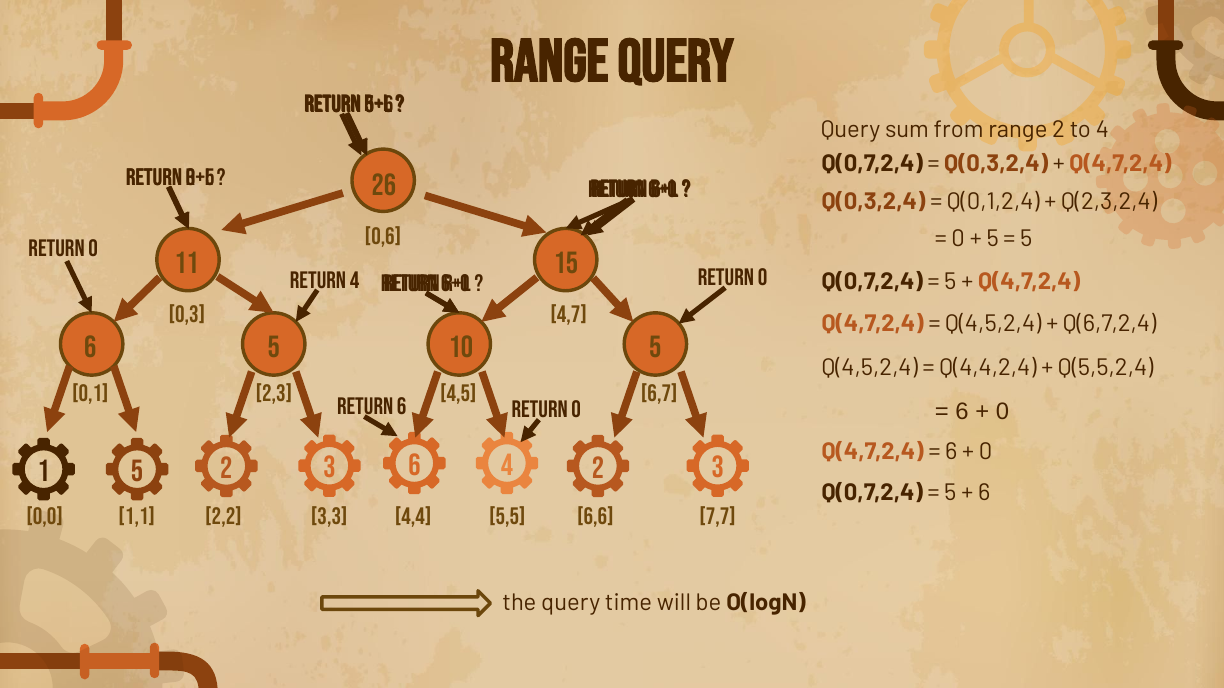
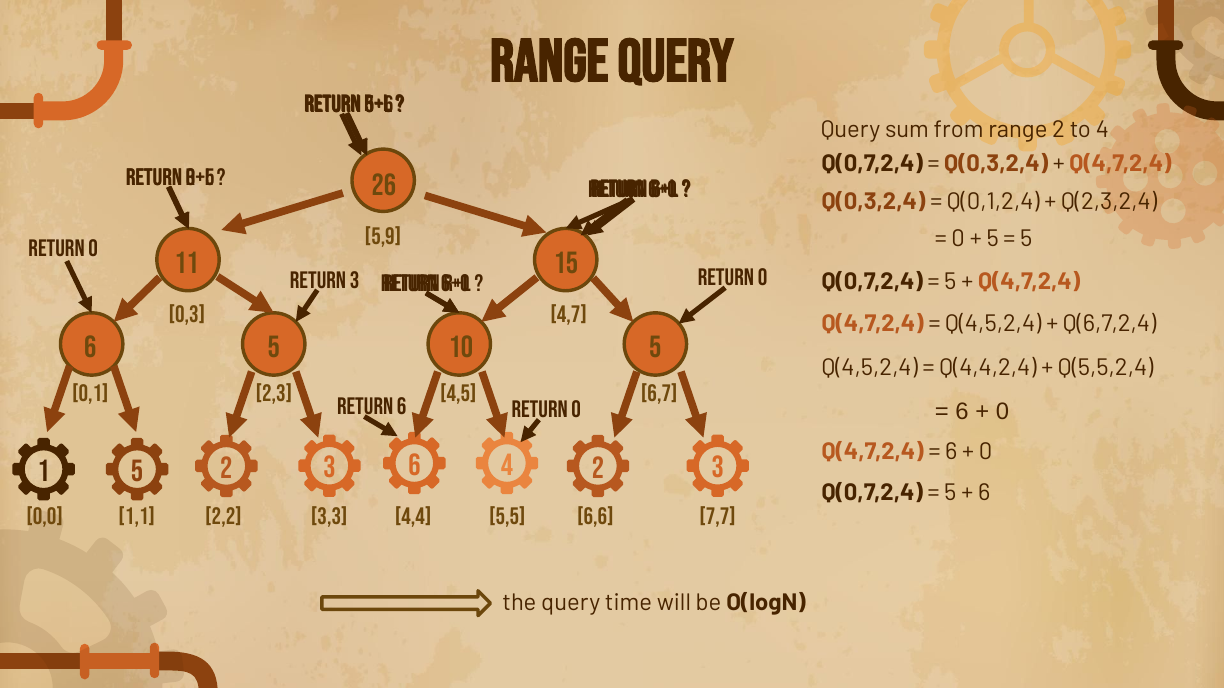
0,6: 0,6 -> 5,9
Return 4: 4 -> 3
